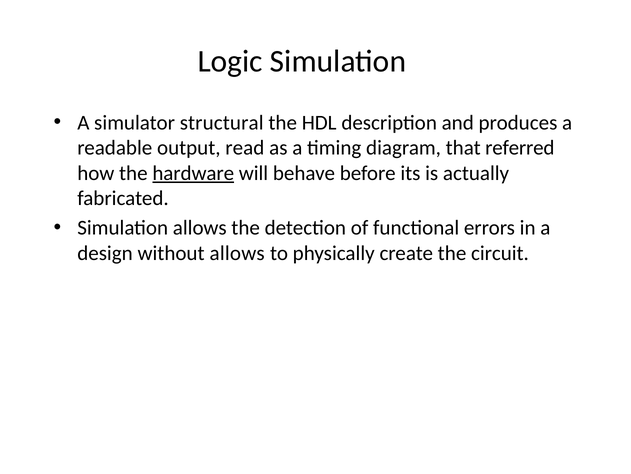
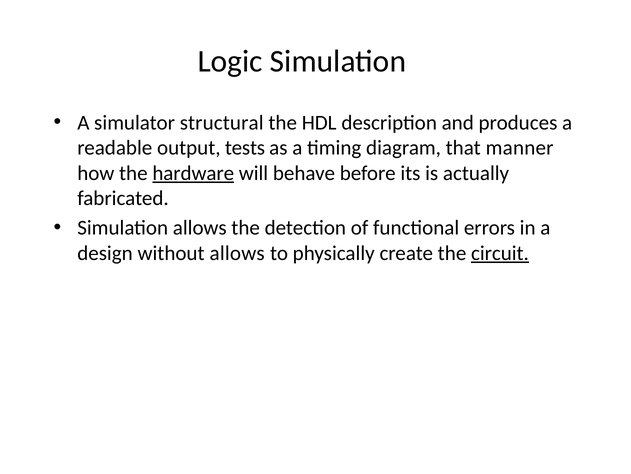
read: read -> tests
referred: referred -> manner
circuit underline: none -> present
